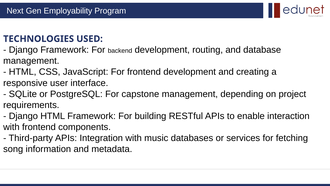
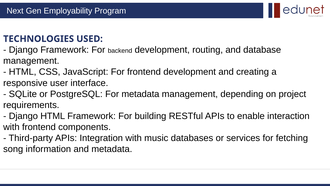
For capstone: capstone -> metadata
